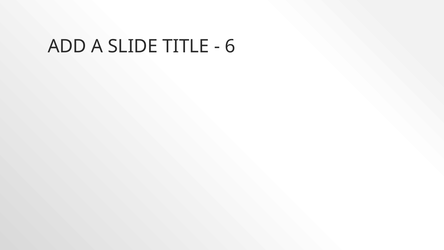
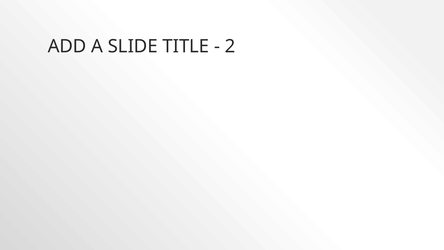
6: 6 -> 2
